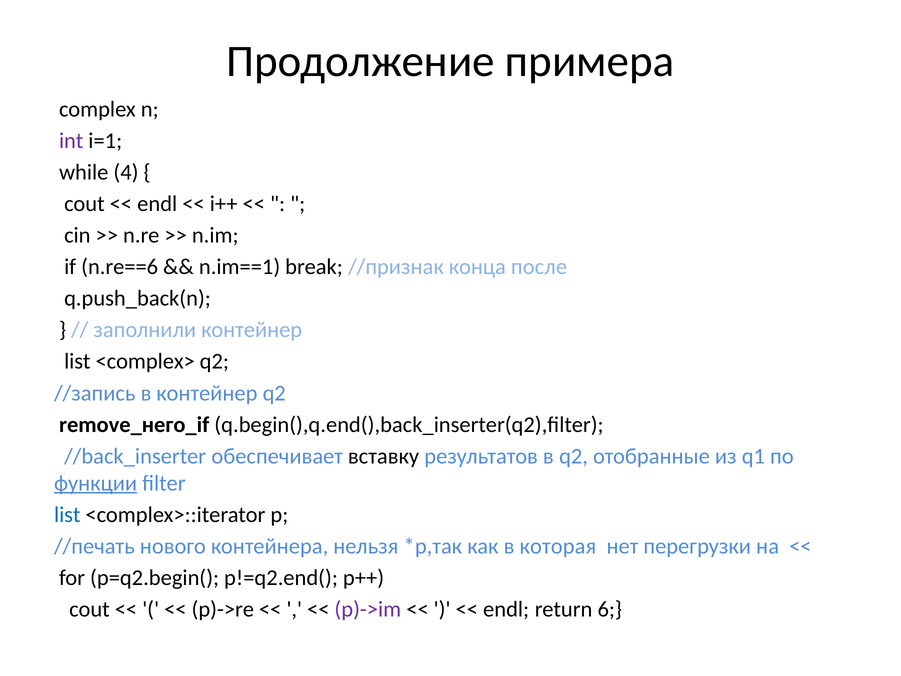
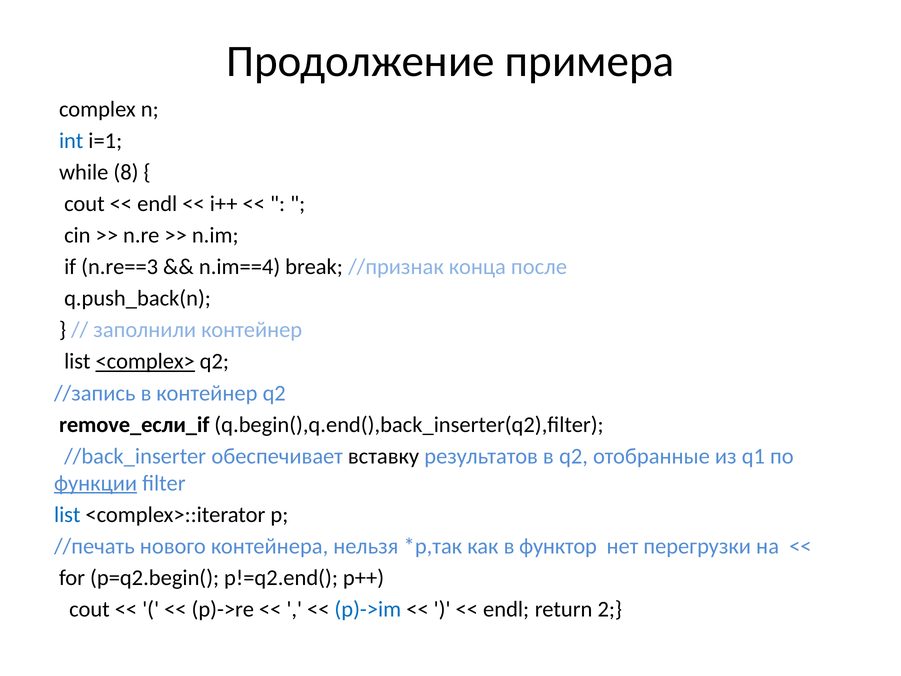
int colour: purple -> blue
4: 4 -> 8
n.re==6: n.re==6 -> n.re==3
n.im==1: n.im==1 -> n.im==4
<complex> underline: none -> present
remove_него_if: remove_него_if -> remove_если_if
которая: которая -> функтор
p)->im colour: purple -> blue
6: 6 -> 2
